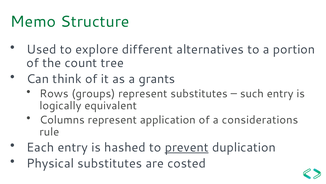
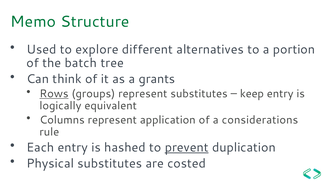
count: count -> batch
Rows underline: none -> present
such: such -> keep
